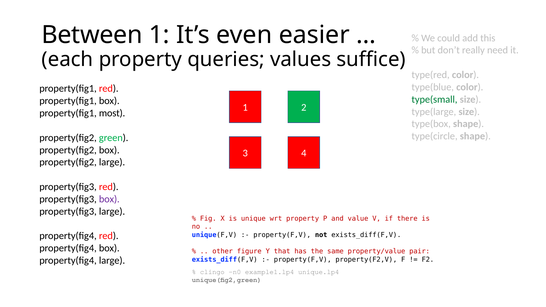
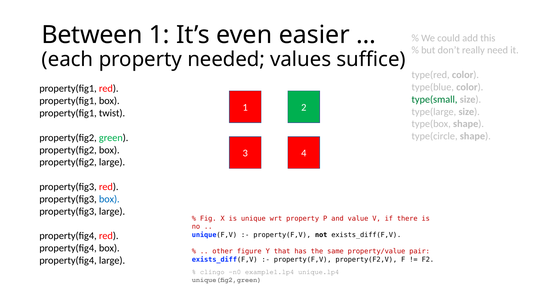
queries: queries -> needed
most: most -> twist
box at (109, 199) colour: purple -> blue
